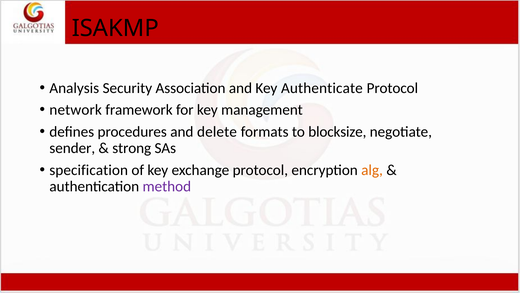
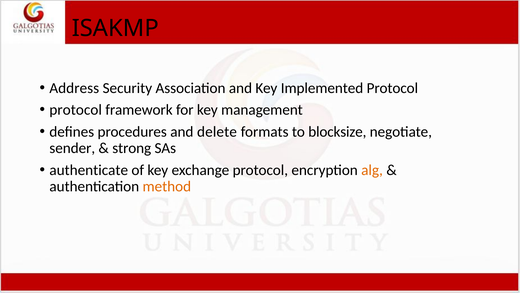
Analysis: Analysis -> Address
Authenticate: Authenticate -> Implemented
network at (76, 110): network -> protocol
specification: specification -> authenticate
method colour: purple -> orange
